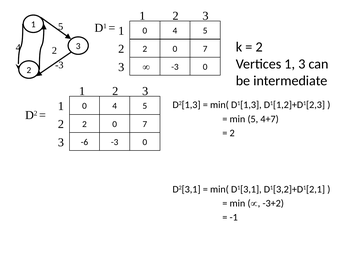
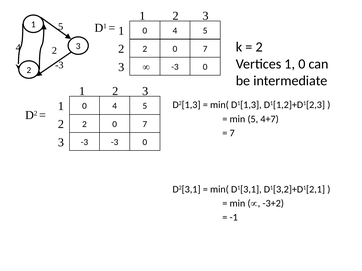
1 3: 3 -> 0
2 at (232, 133): 2 -> 7
-6 at (84, 142): -6 -> -3
